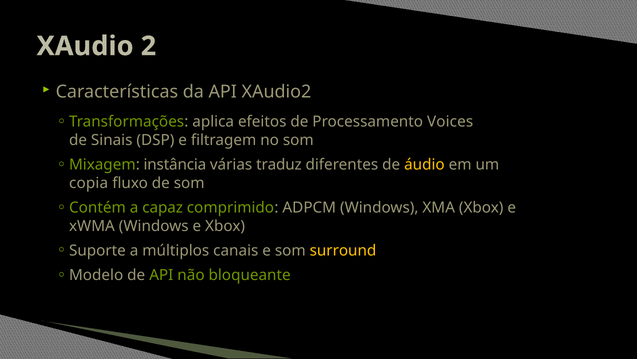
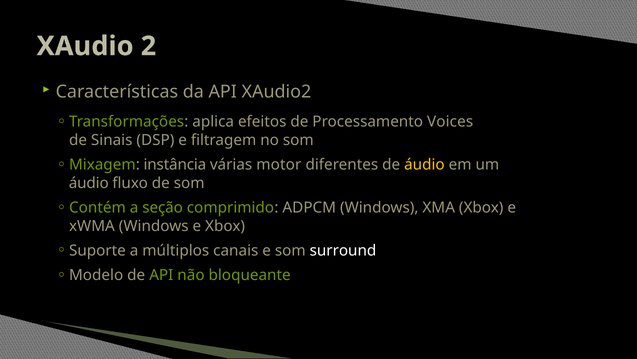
traduz: traduz -> motor
copia at (89, 183): copia -> áudio
capaz: capaz -> seção
surround colour: yellow -> white
